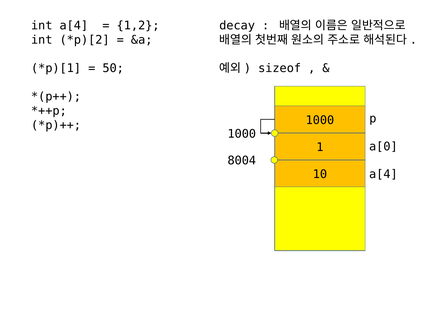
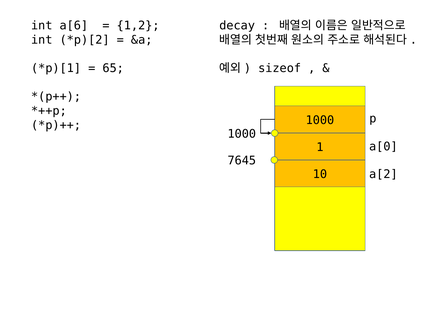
int a[4: a[4 -> a[6
50: 50 -> 65
8004: 8004 -> 7645
a[4 at (383, 174): a[4 -> a[2
